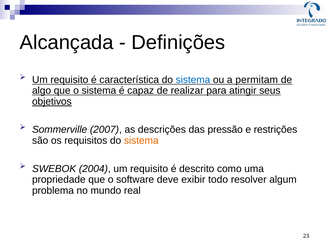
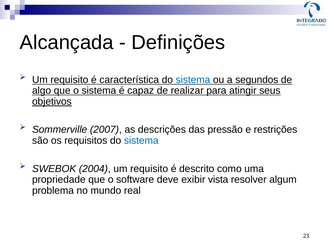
permitam: permitam -> segundos
sistema at (141, 140) colour: orange -> blue
todo: todo -> vista
